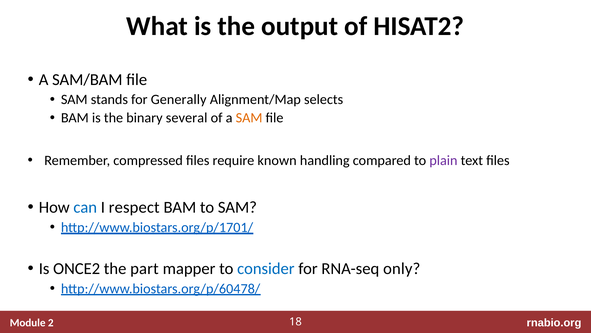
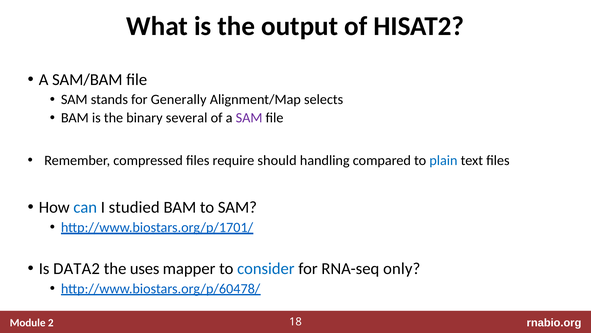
SAM at (249, 118) colour: orange -> purple
known: known -> should
plain colour: purple -> blue
respect: respect -> studied
ONCE2: ONCE2 -> DATA2
part: part -> uses
